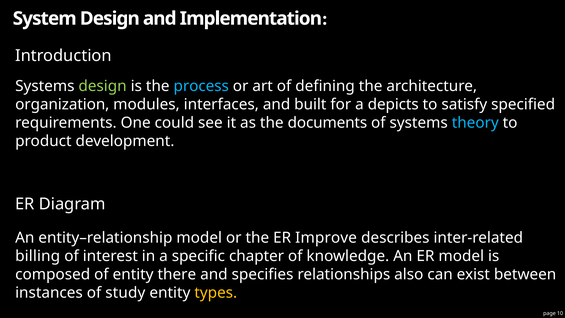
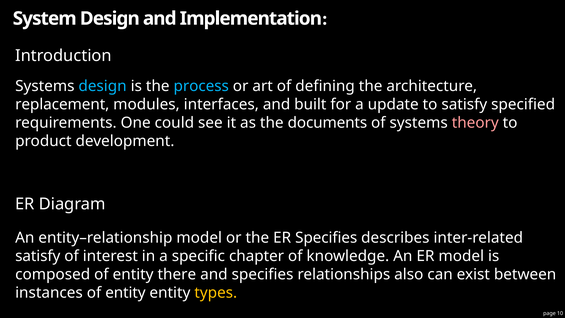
design at (103, 86) colour: light green -> light blue
organization: organization -> replacement
depicts: depicts -> update
theory colour: light blue -> pink
ER Improve: Improve -> Specifies
billing at (38, 256): billing -> satisfy
instances of study: study -> entity
